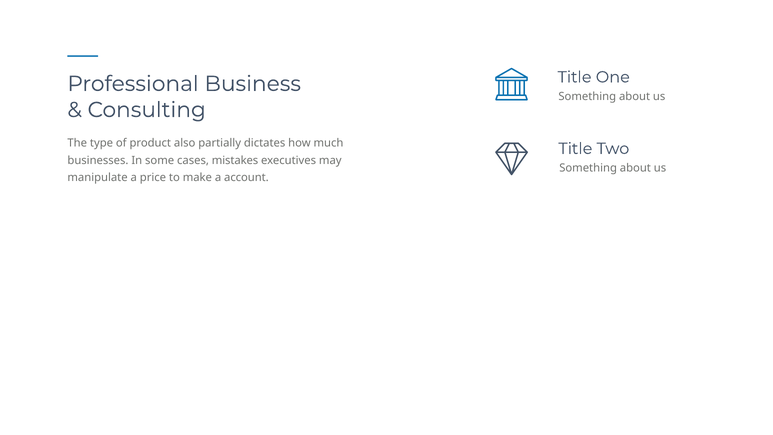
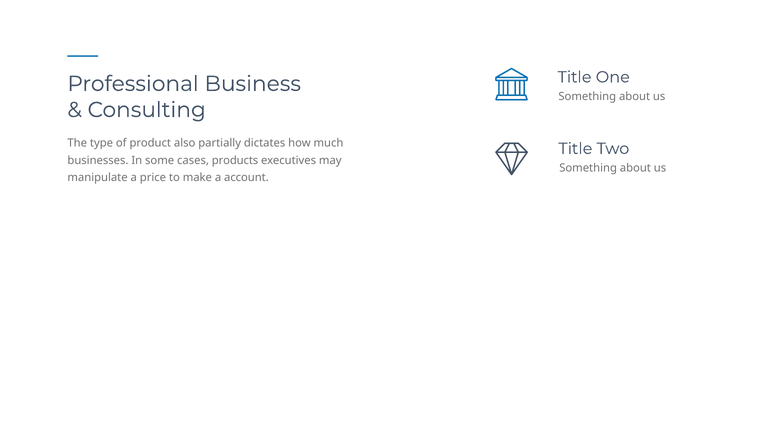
mistakes: mistakes -> products
